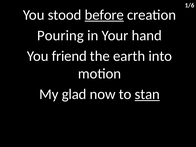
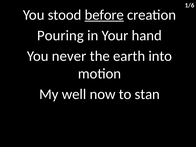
friend: friend -> never
glad: glad -> well
stan underline: present -> none
